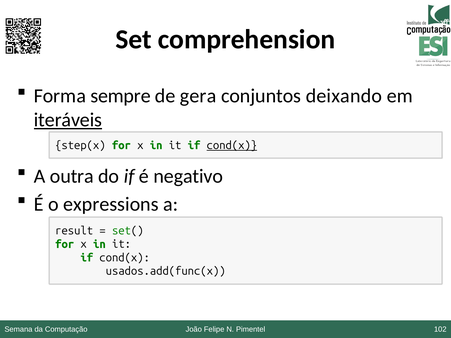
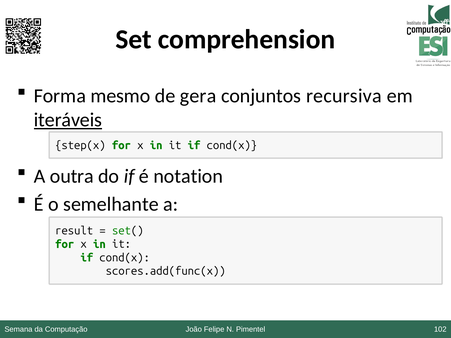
sempre: sempre -> mesmo
deixando: deixando -> recursiva
cond(x at (232, 146) underline: present -> none
negativo: negativo -> notation
expressions: expressions -> semelhante
usados.add(func(x: usados.add(func(x -> scores.add(func(x
